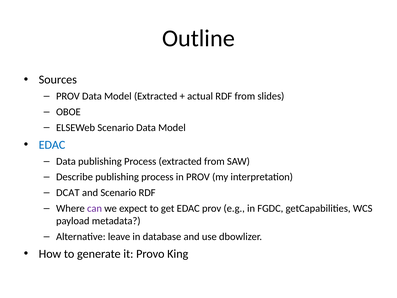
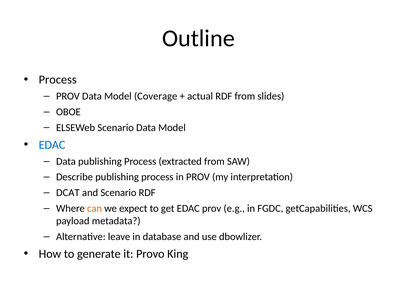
Sources at (58, 80): Sources -> Process
Model Extracted: Extracted -> Coverage
can colour: purple -> orange
